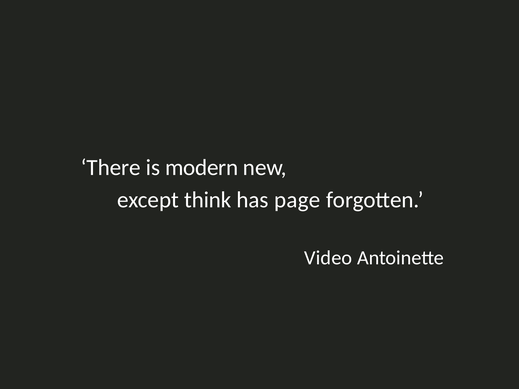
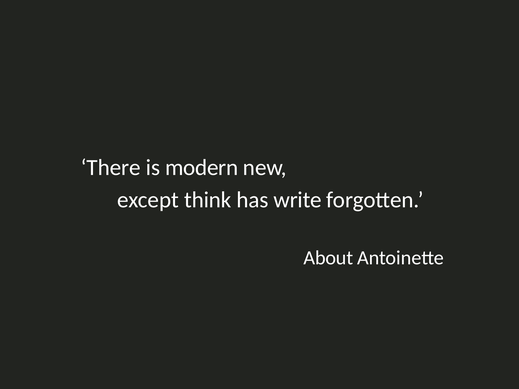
page: page -> write
Video: Video -> About
